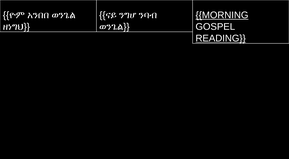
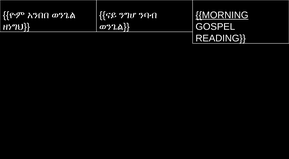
READING underline: present -> none
